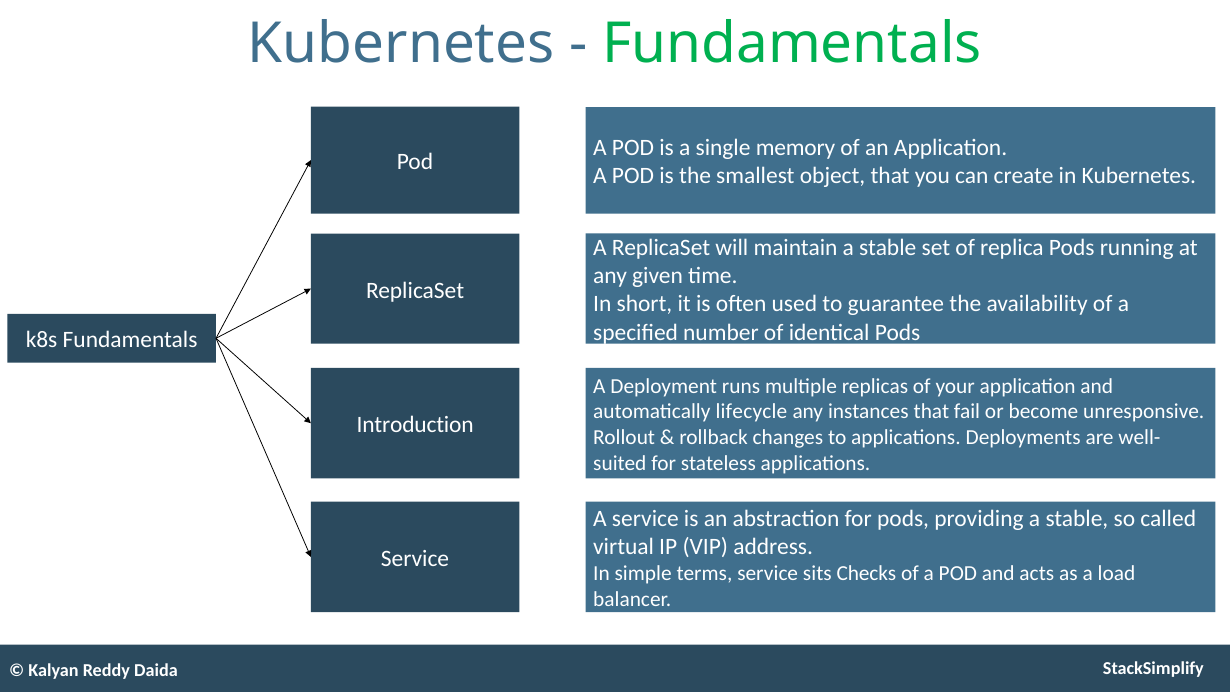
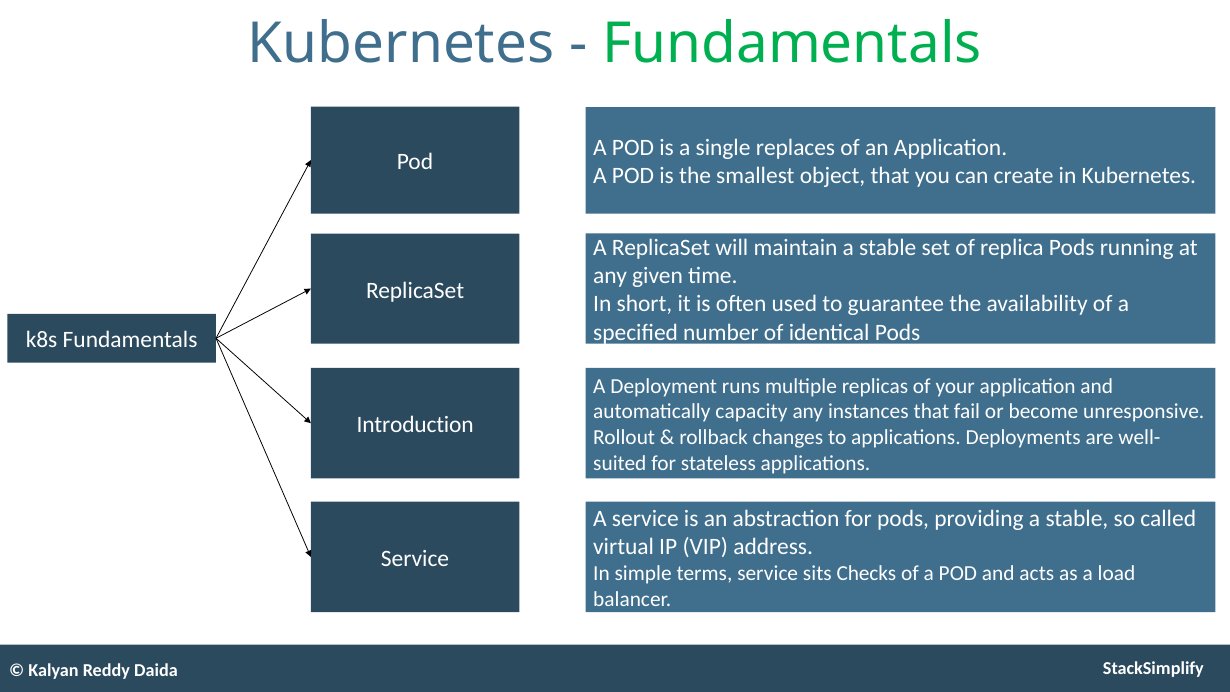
memory: memory -> replaces
lifecycle: lifecycle -> capacity
